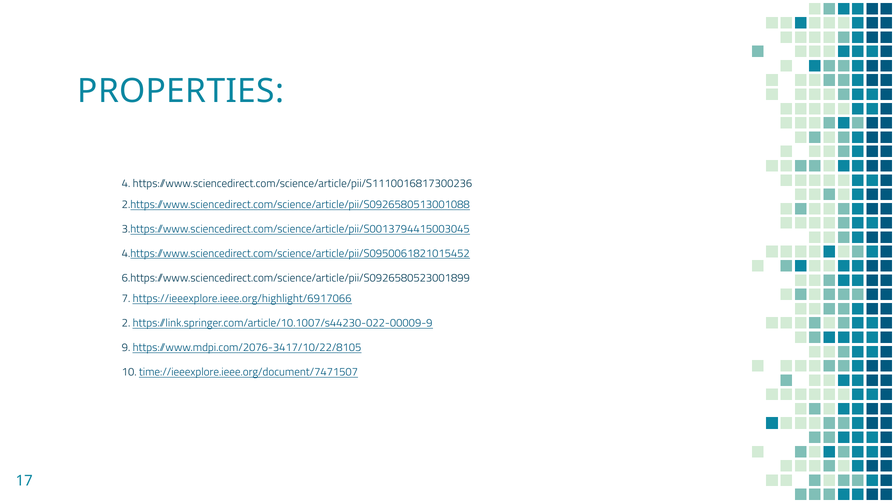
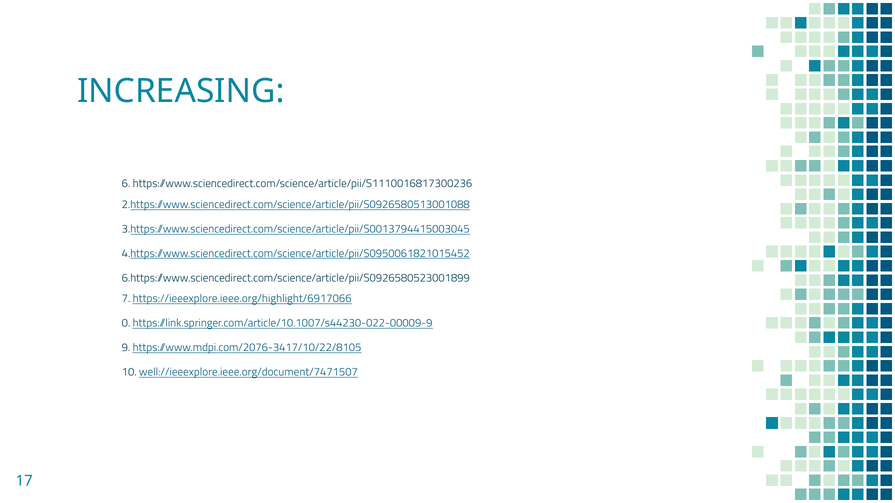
PROPERTIES: PROPERTIES -> INCREASING
4: 4 -> 6
2: 2 -> 0
time://ieeexplore.ieee.org/document/7471507: time://ieeexplore.ieee.org/document/7471507 -> well://ieeexplore.ieee.org/document/7471507
